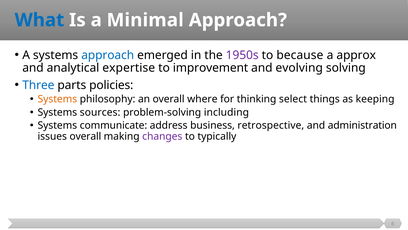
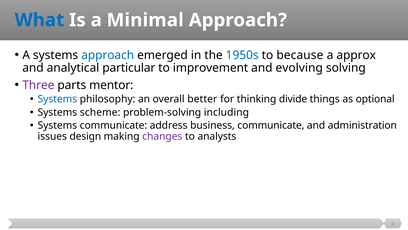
1950s colour: purple -> blue
expertise: expertise -> particular
Three colour: blue -> purple
policies: policies -> mentor
Systems at (57, 99) colour: orange -> blue
where: where -> better
select: select -> divide
keeping: keeping -> optional
sources: sources -> scheme
business retrospective: retrospective -> communicate
issues overall: overall -> design
typically: typically -> analysts
